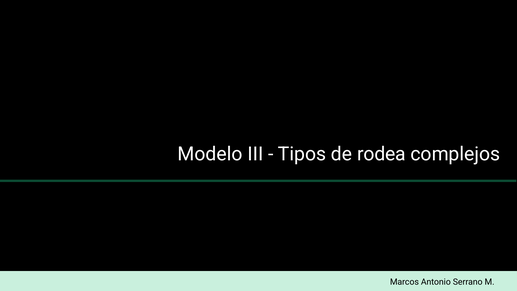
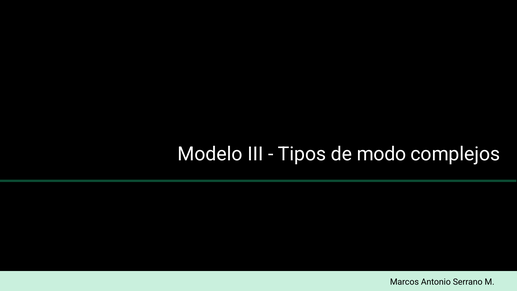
rodea: rodea -> modo
